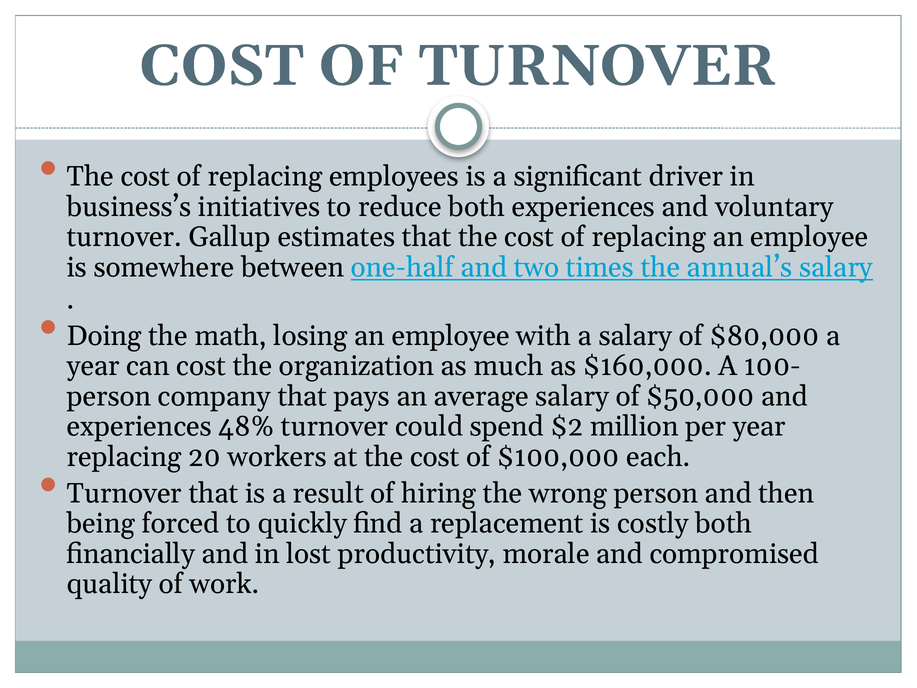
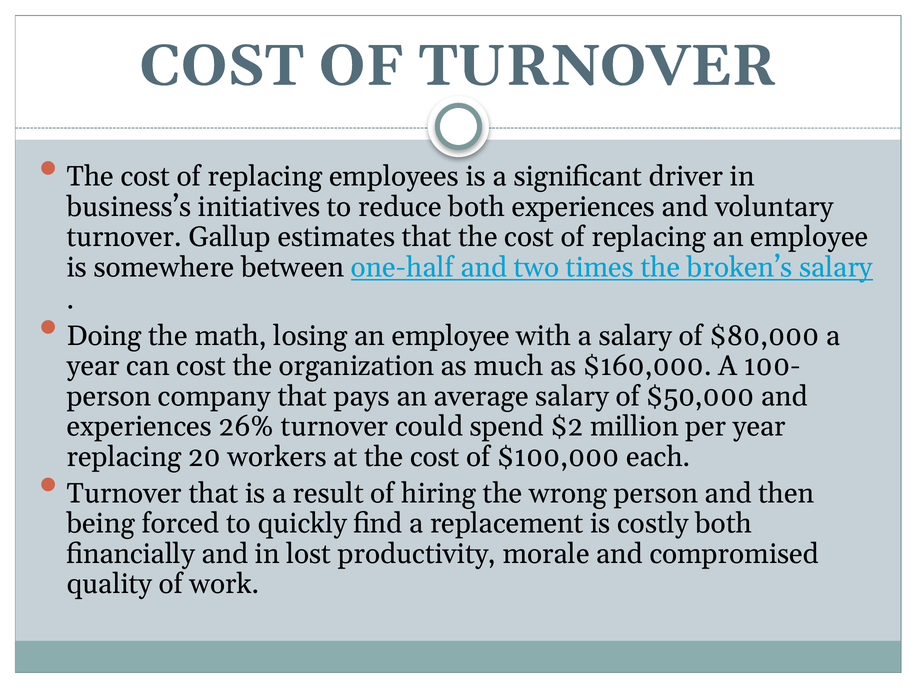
annual’s: annual’s -> broken’s
48%: 48% -> 26%
